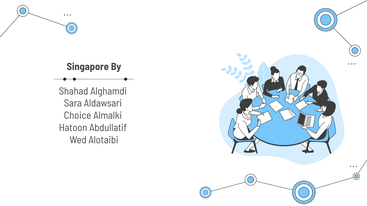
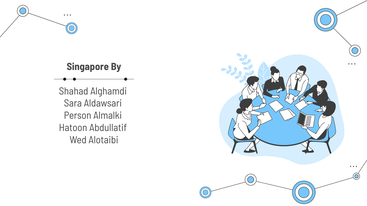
Choice: Choice -> Person
